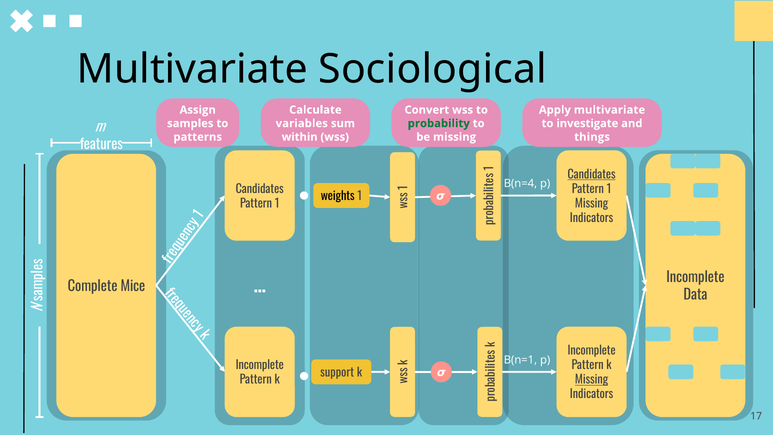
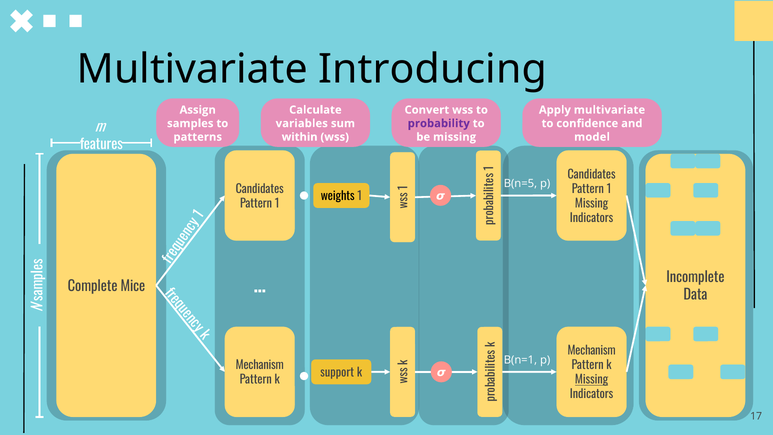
Sociological: Sociological -> Introducing
probability colour: green -> purple
investigate: investigate -> confidence
things: things -> model
Candidates at (592, 175) underline: present -> none
B(n=4: B(n=4 -> B(n=5
Incomplete at (592, 351): Incomplete -> Mechanism
Incomplete at (260, 365): Incomplete -> Mechanism
